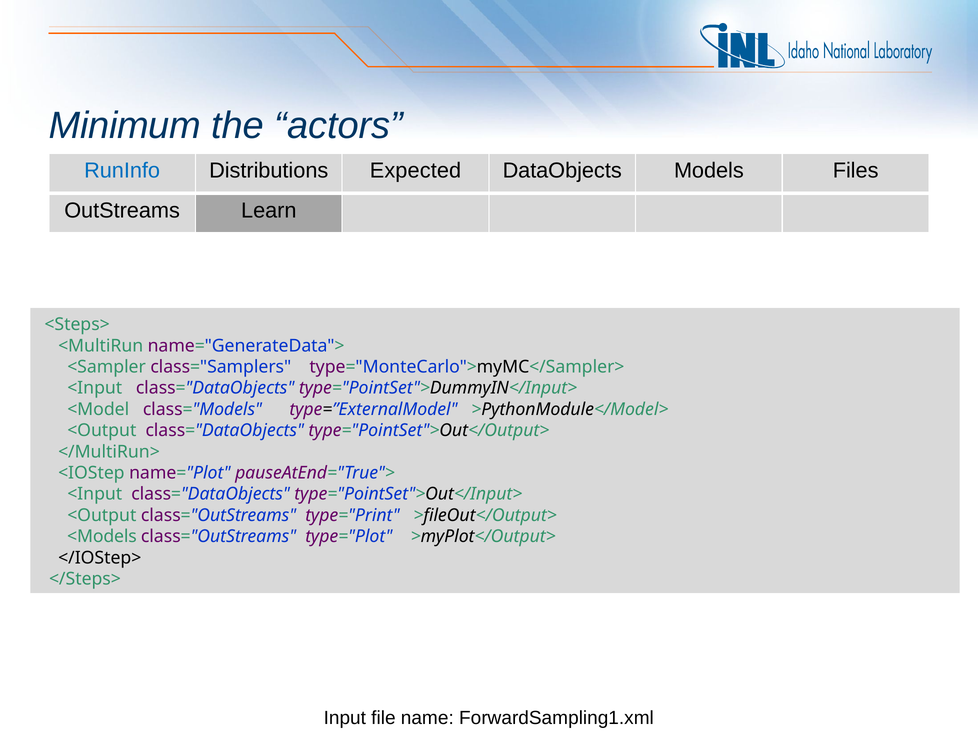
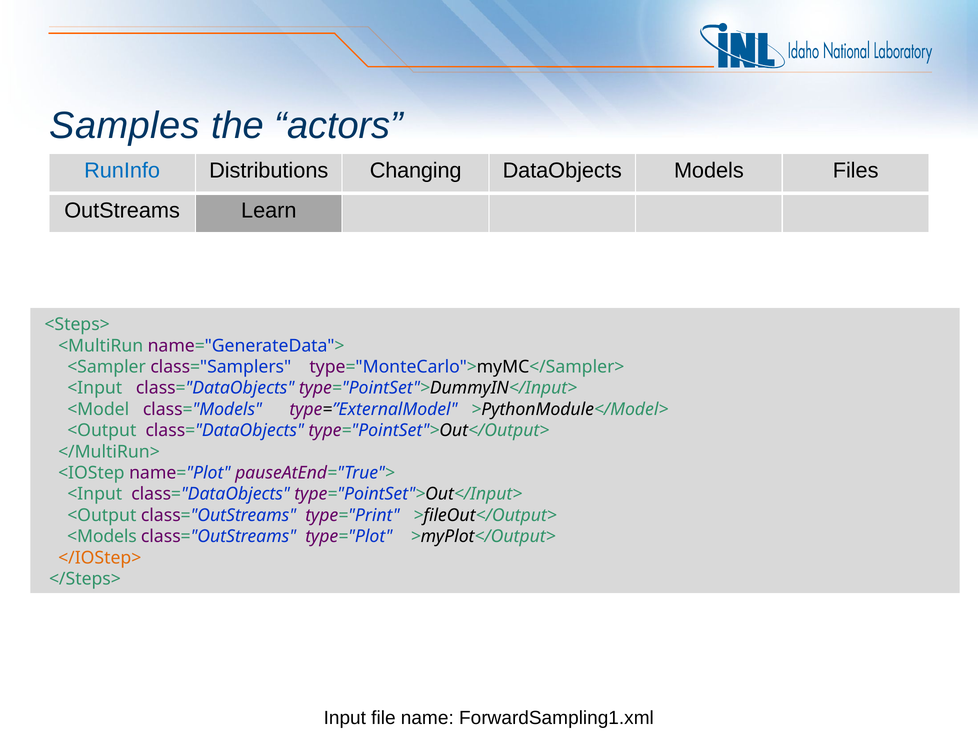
Minimum: Minimum -> Samples
Expected: Expected -> Changing
</IOStep> colour: black -> orange
